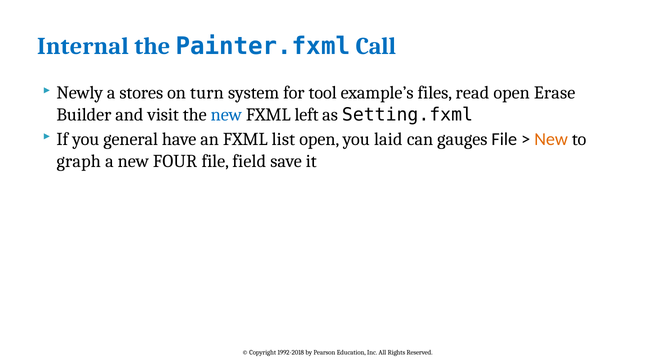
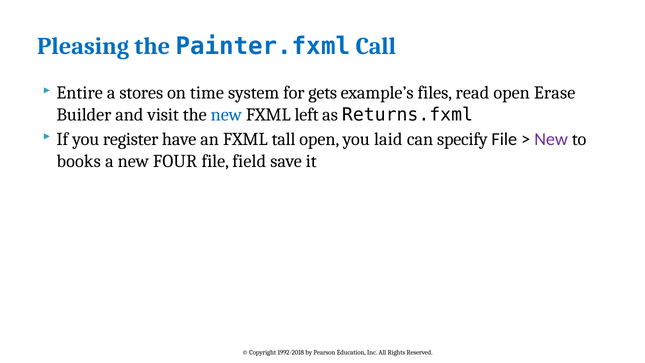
Internal: Internal -> Pleasing
Newly: Newly -> Entire
turn: turn -> time
tool: tool -> gets
Setting.fxml: Setting.fxml -> Returns.fxml
general: general -> register
list: list -> tall
gauges: gauges -> specify
New at (551, 139) colour: orange -> purple
graph: graph -> books
